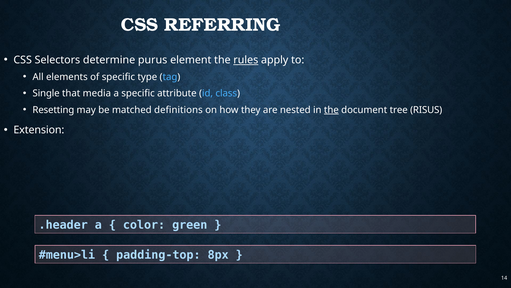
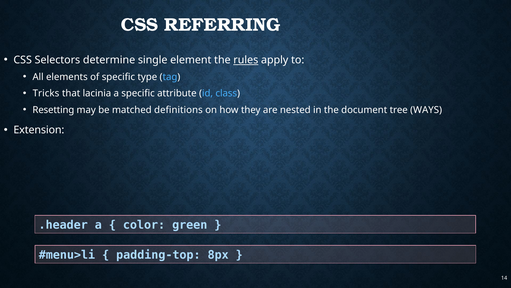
purus: purus -> single
Single: Single -> Tricks
media: media -> lacinia
the at (331, 110) underline: present -> none
RISUS: RISUS -> WAYS
